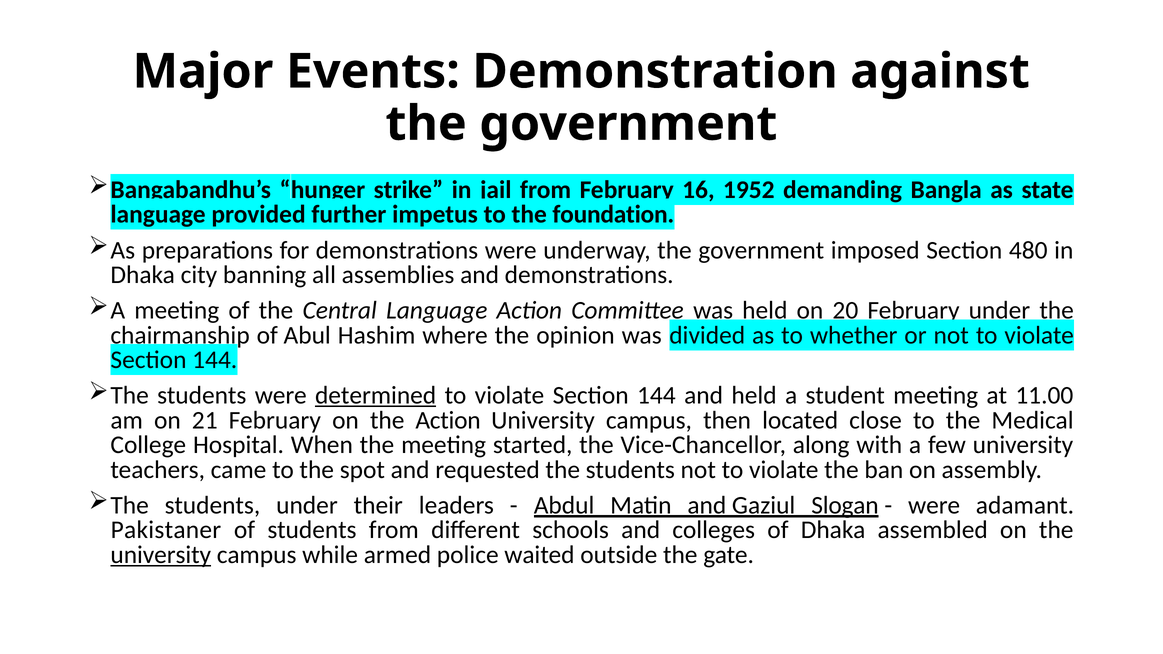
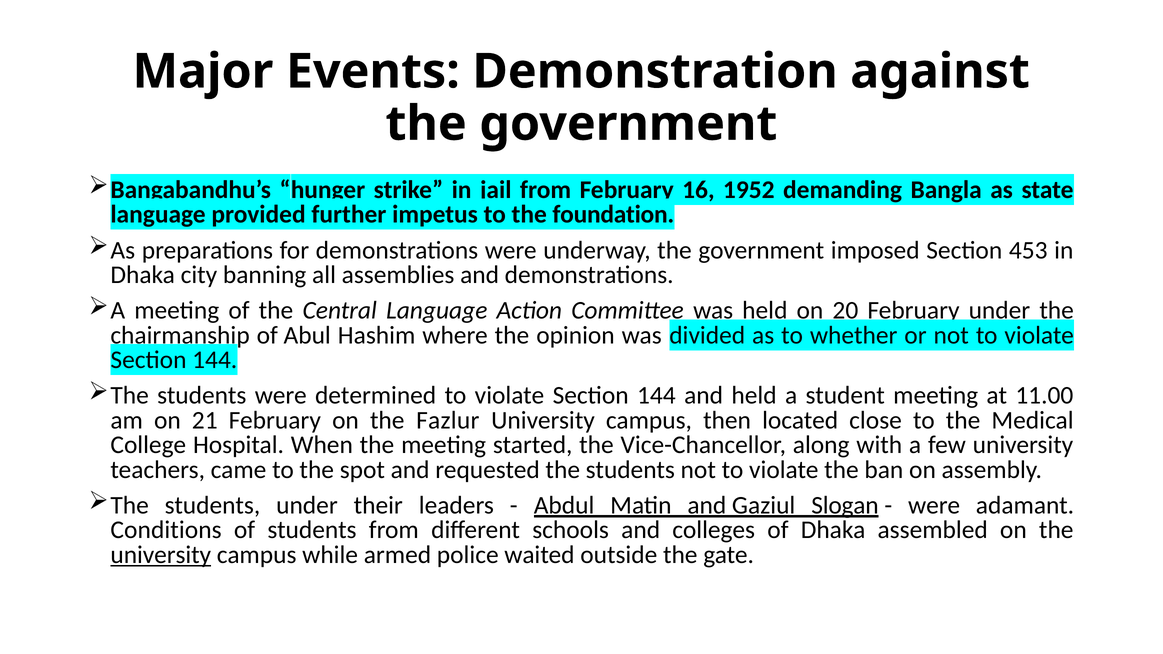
480: 480 -> 453
determined underline: present -> none
the Action: Action -> Fazlur
Pakistaner: Pakistaner -> Conditions
